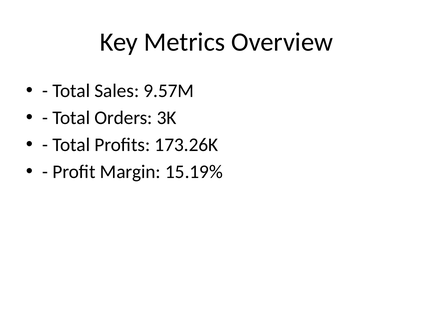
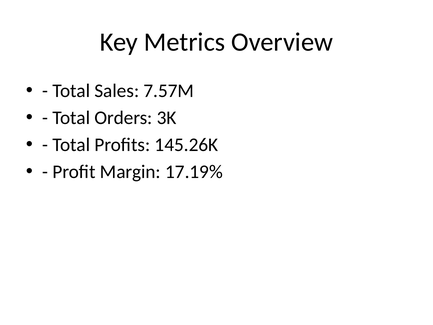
9.57M: 9.57M -> 7.57M
173.26K: 173.26K -> 145.26K
15.19%: 15.19% -> 17.19%
